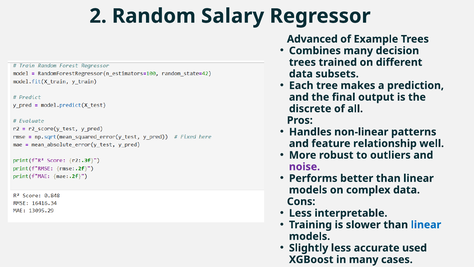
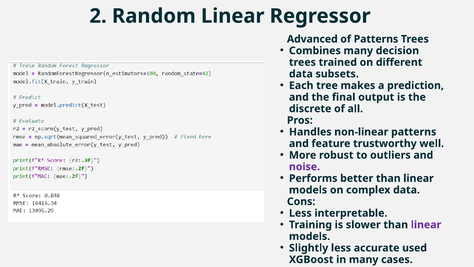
Random Salary: Salary -> Linear
of Example: Example -> Patterns
relationship: relationship -> trustworthy
linear at (426, 224) colour: blue -> purple
